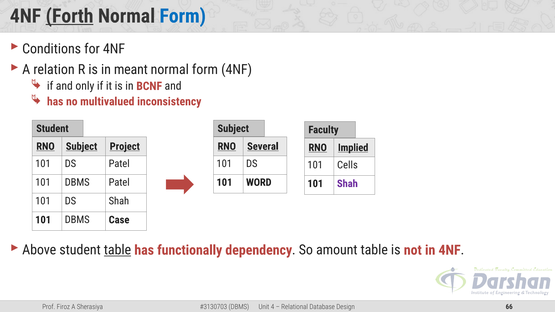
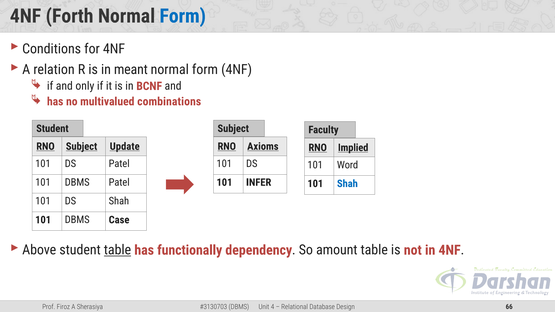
Forth underline: present -> none
inconsistency: inconsistency -> combinations
Project: Project -> Update
Several: Several -> Axioms
Cells: Cells -> Word
WORD: WORD -> INFER
Shah at (347, 184) colour: purple -> blue
